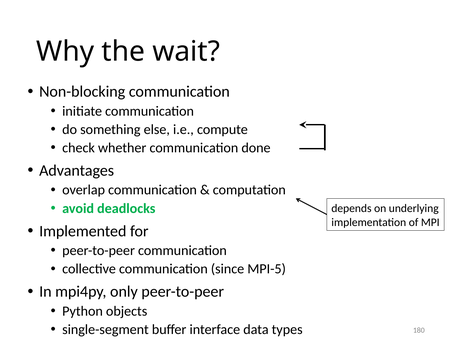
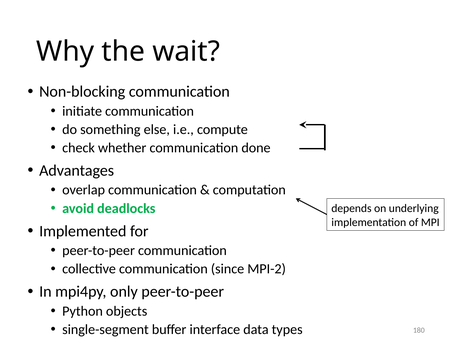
MPI-5: MPI-5 -> MPI-2
